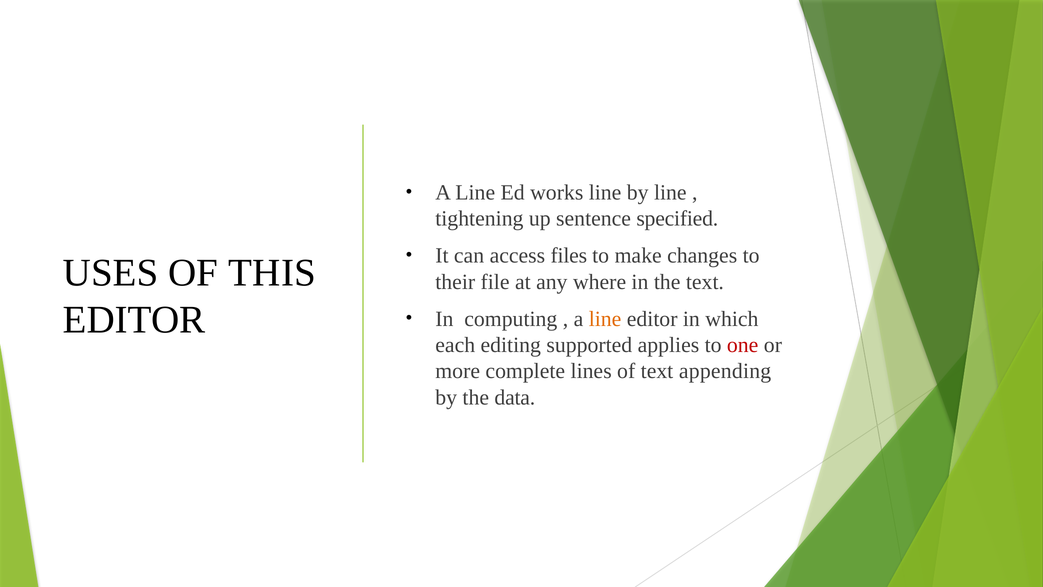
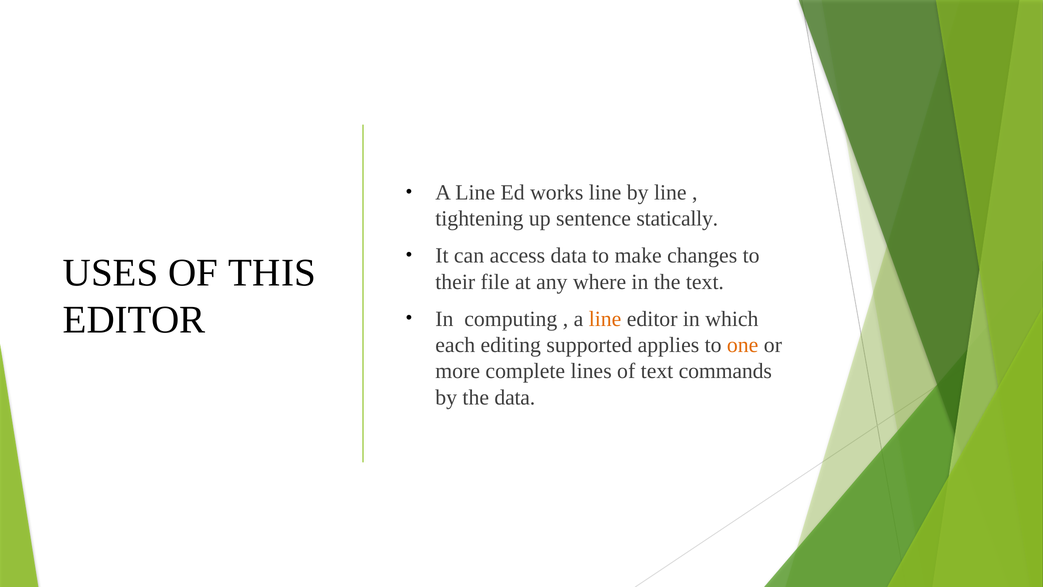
specified: specified -> statically
access files: files -> data
one colour: red -> orange
appending: appending -> commands
